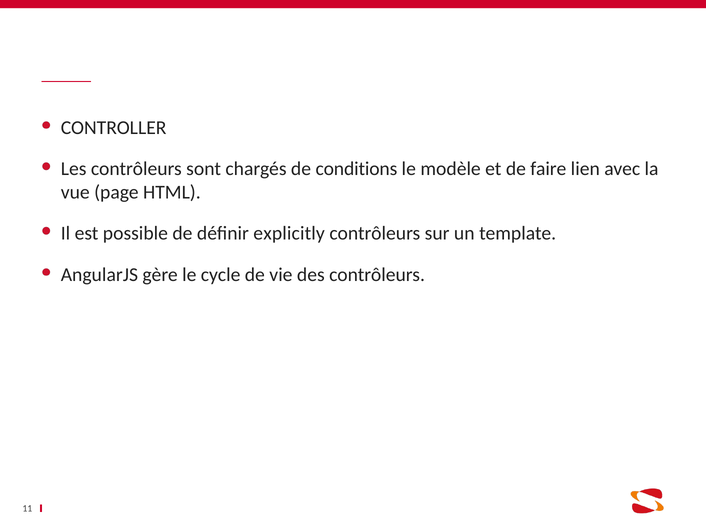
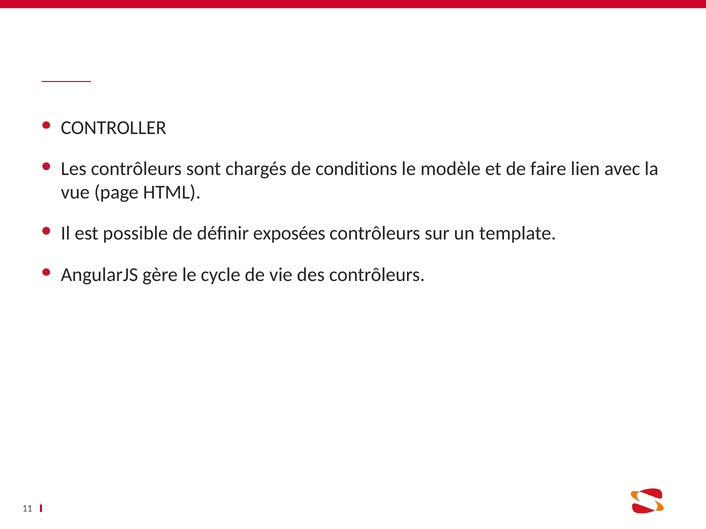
explicitly: explicitly -> exposées
